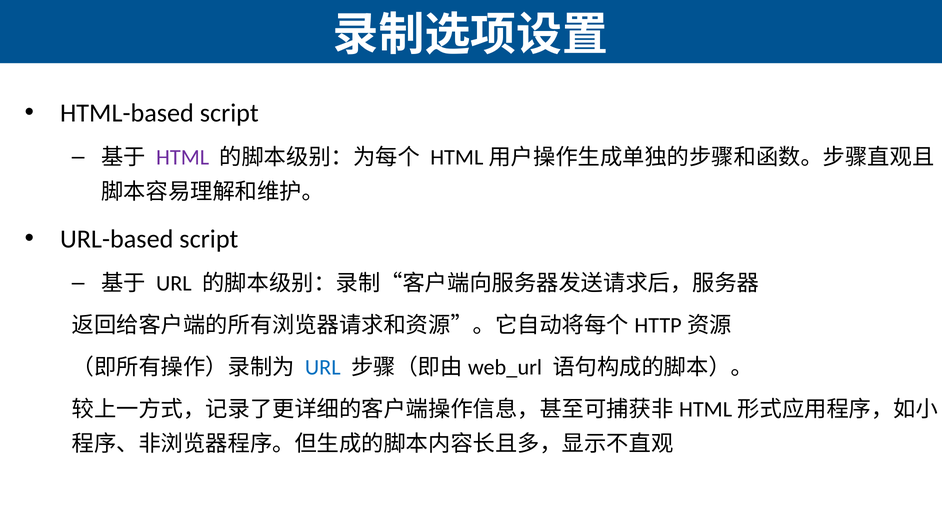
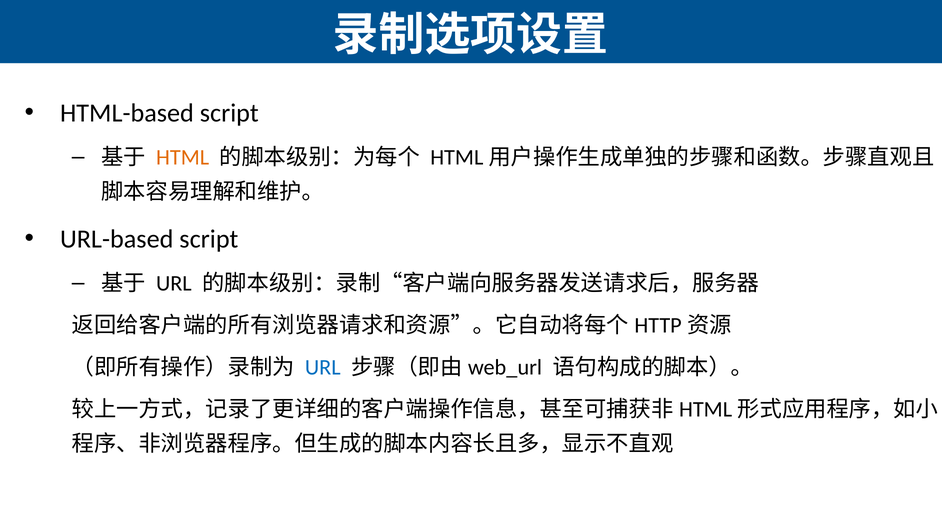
HTML colour: purple -> orange
